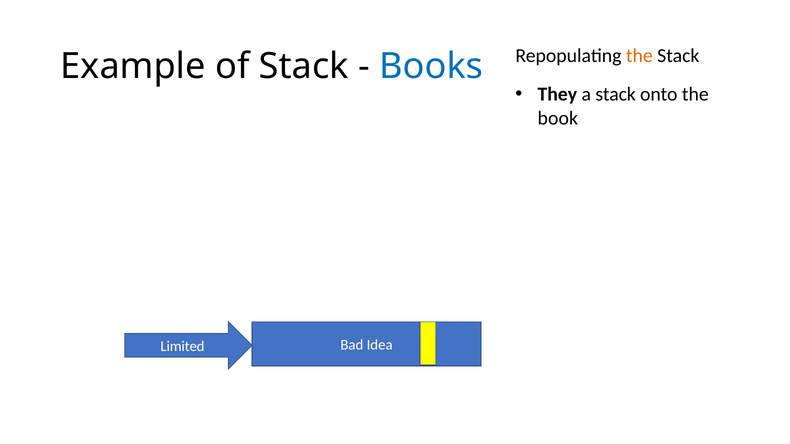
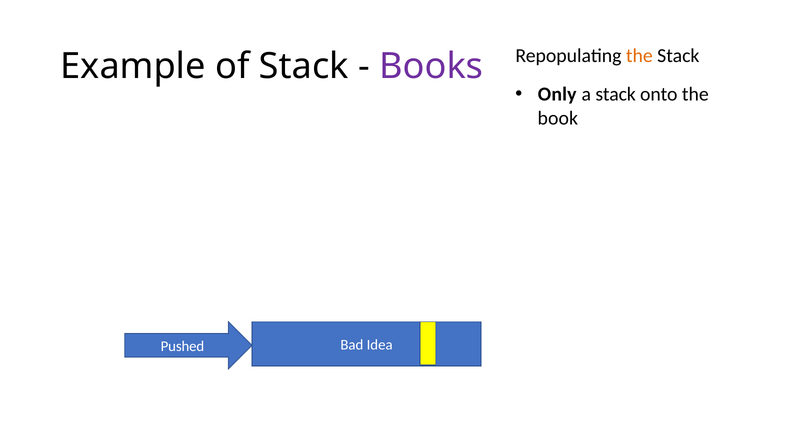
Books colour: blue -> purple
They: They -> Only
Limited: Limited -> Pushed
